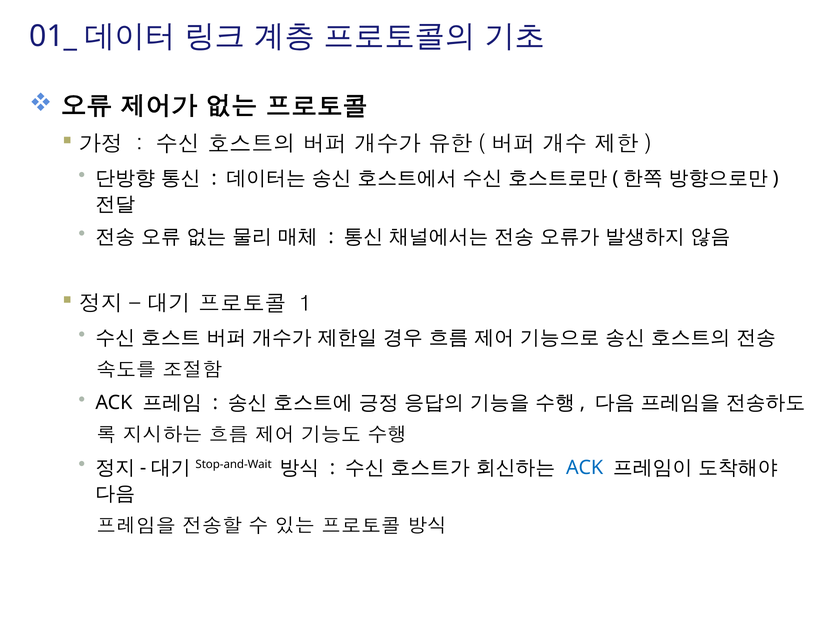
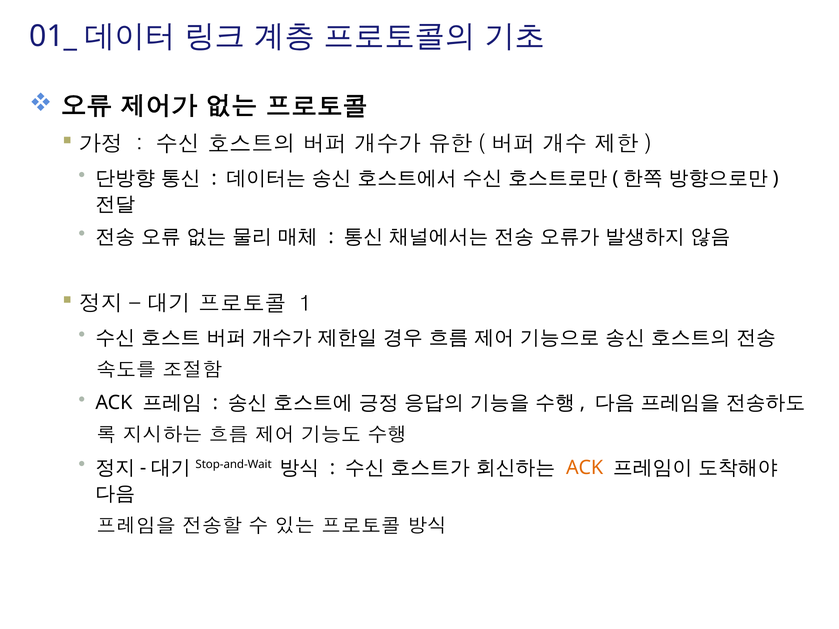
ACK at (585, 468) colour: blue -> orange
